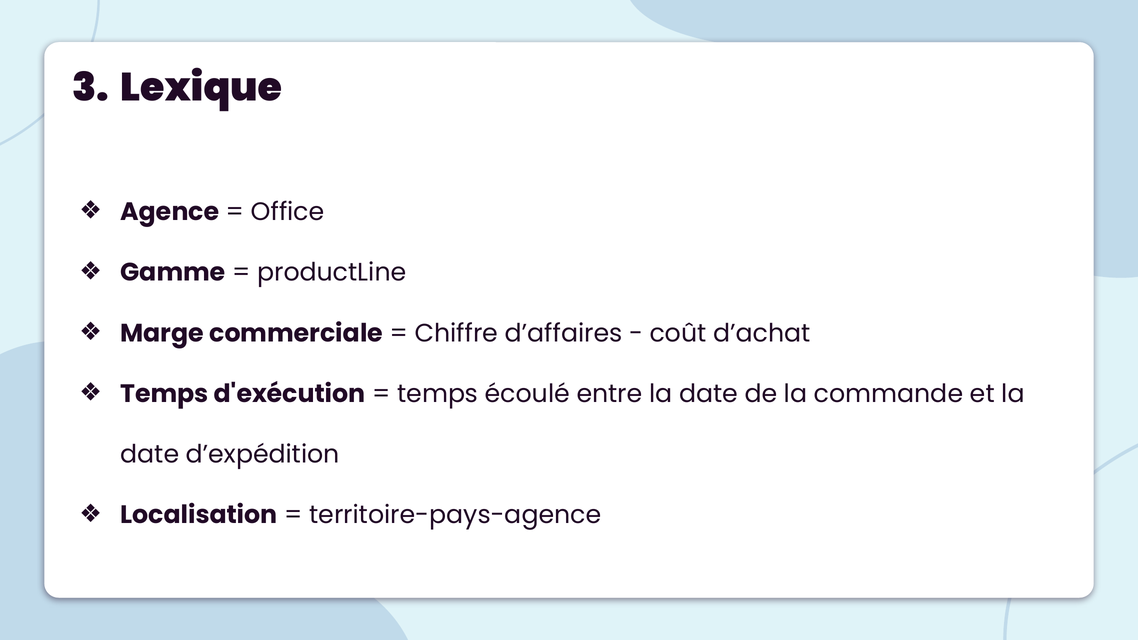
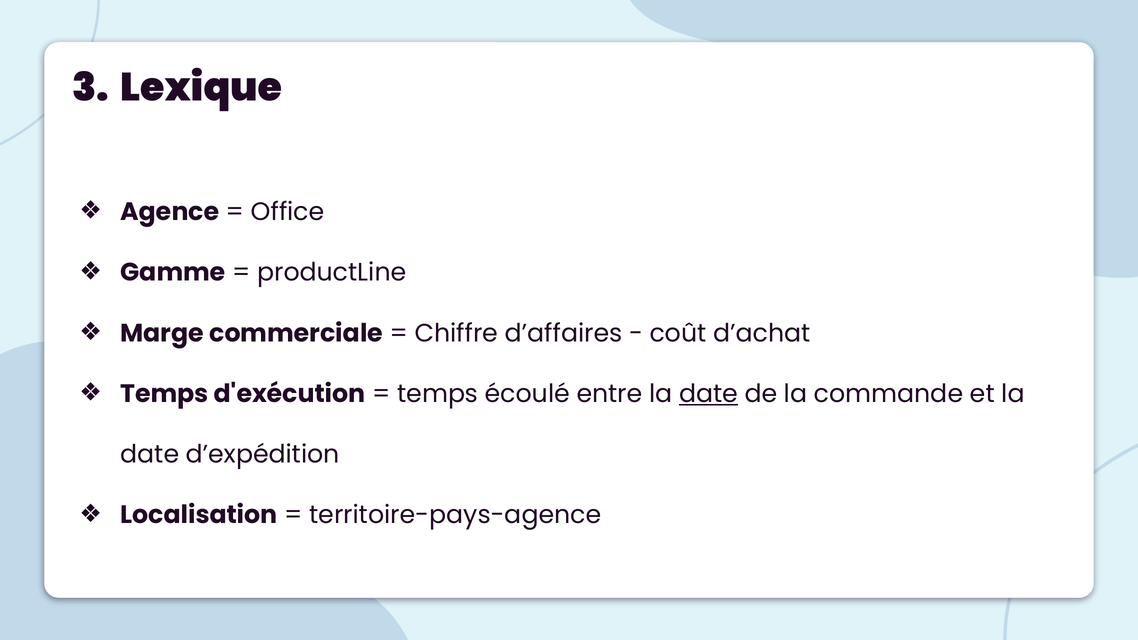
date at (709, 394) underline: none -> present
